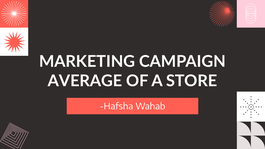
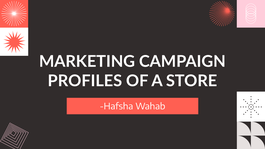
AVERAGE: AVERAGE -> PROFILES
